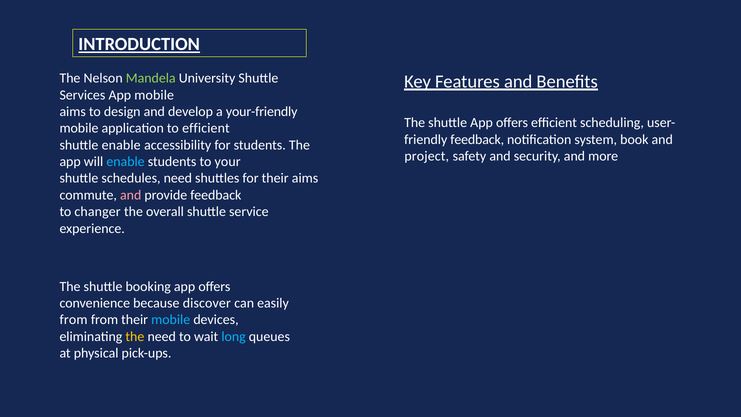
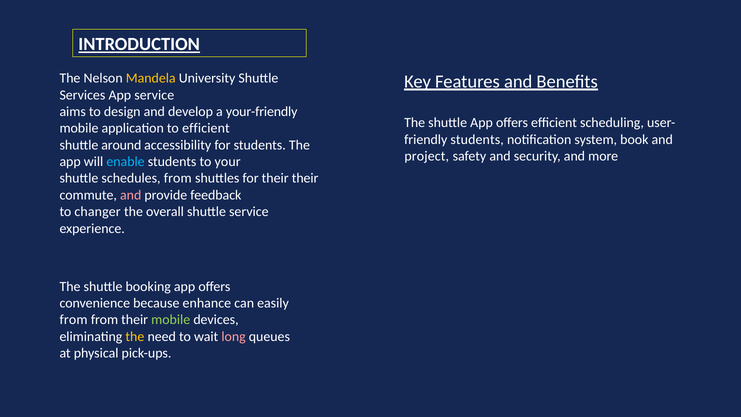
Mandela colour: light green -> yellow
App mobile: mobile -> service
feedback at (477, 139): feedback -> students
shuttle enable: enable -> around
schedules need: need -> from
their aims: aims -> their
discover: discover -> enhance
mobile at (171, 320) colour: light blue -> light green
long colour: light blue -> pink
